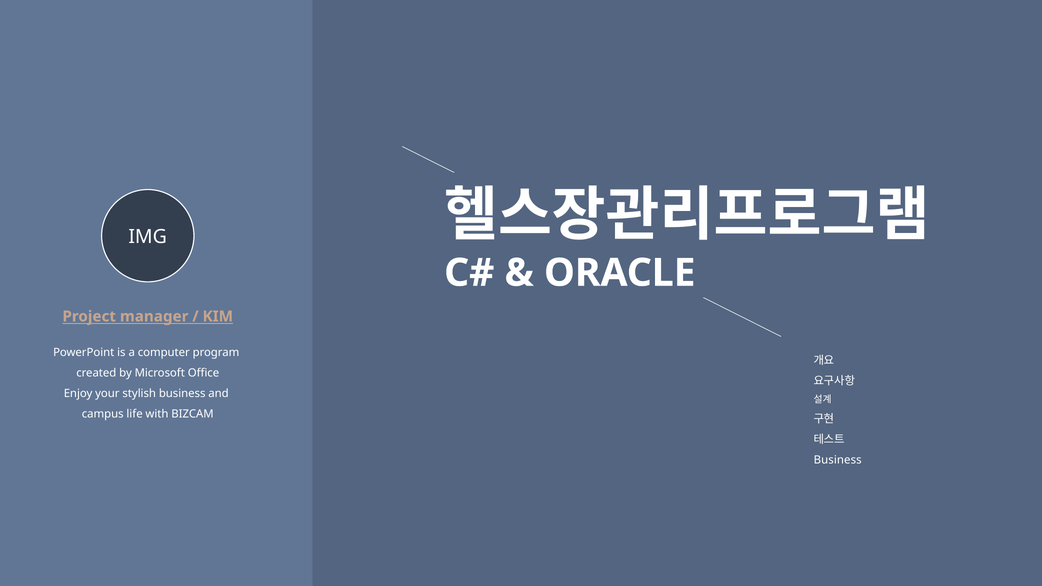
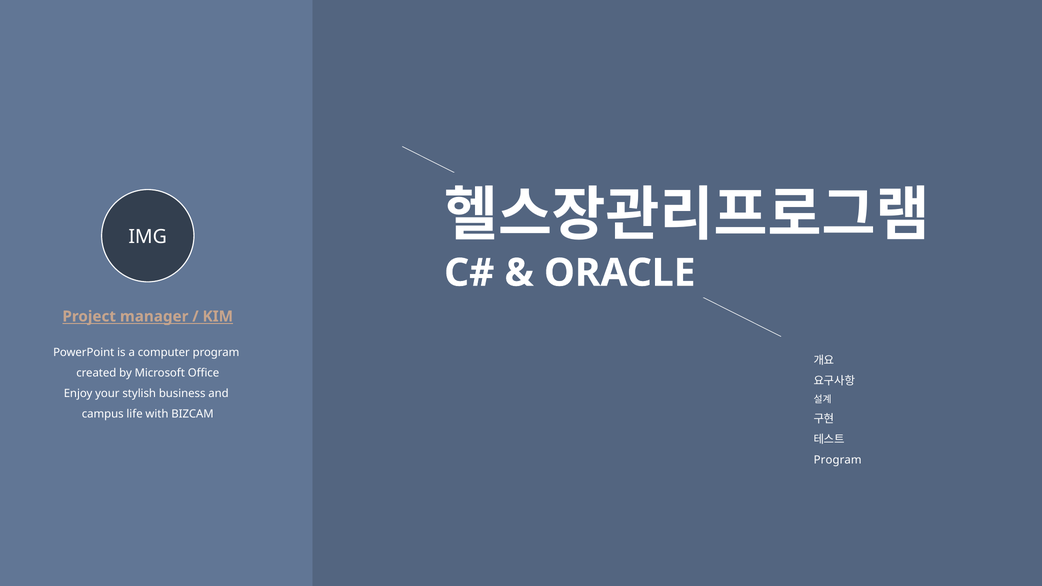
Business at (838, 460): Business -> Program
